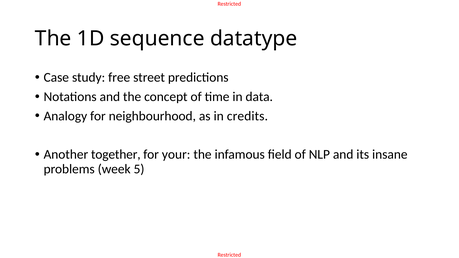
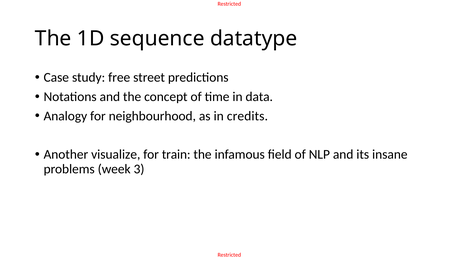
together: together -> visualize
your: your -> train
5: 5 -> 3
